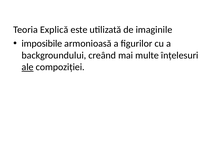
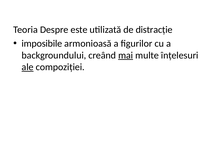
Explică: Explică -> Despre
imaginile: imaginile -> distracție
mai underline: none -> present
